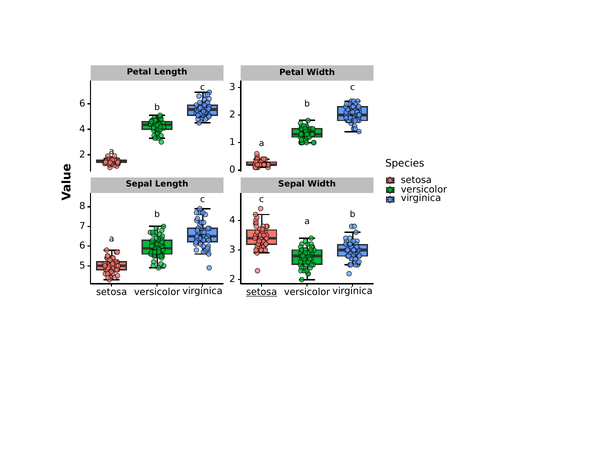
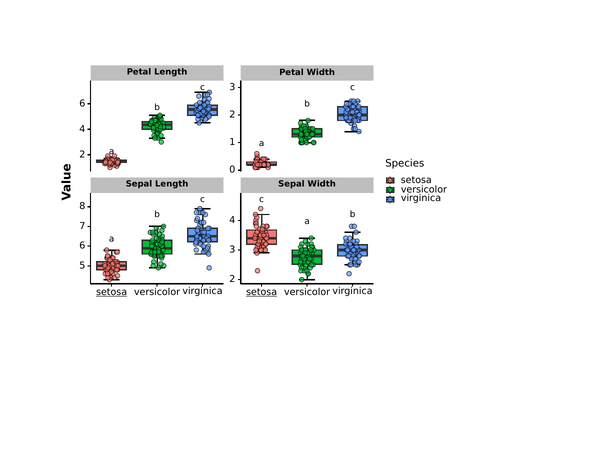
setosa at (112, 292) underline: none -> present
